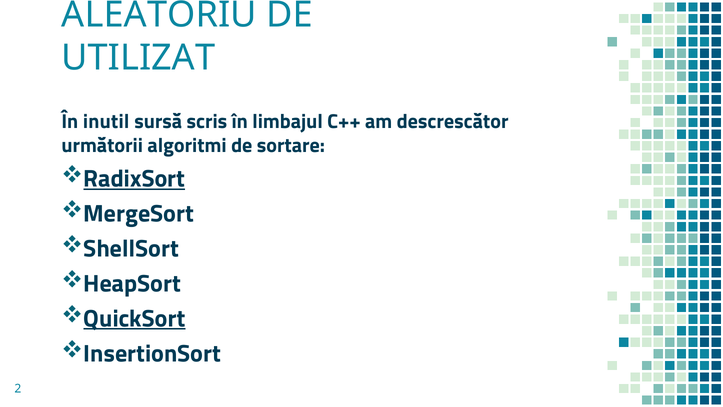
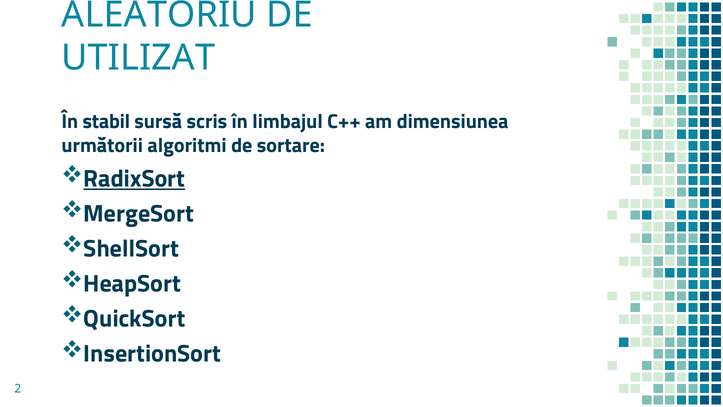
inutil: inutil -> stabil
descrescător: descrescător -> dimensiunea
QuickSort underline: present -> none
